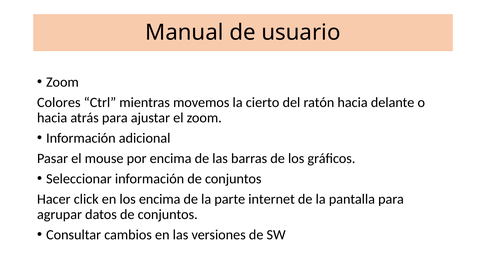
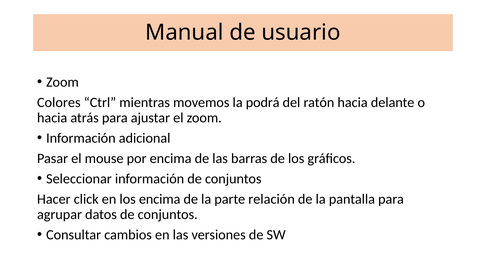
cierto: cierto -> podrá
internet: internet -> relación
